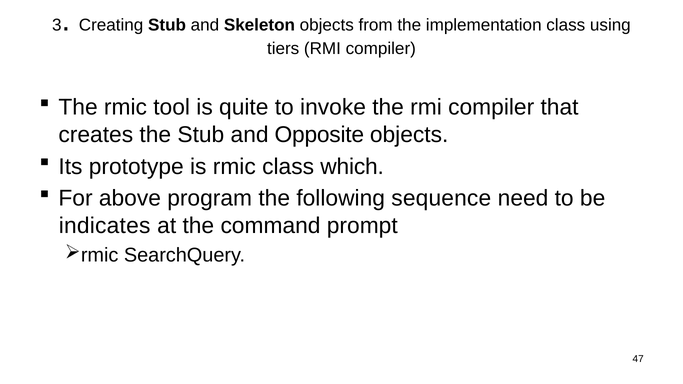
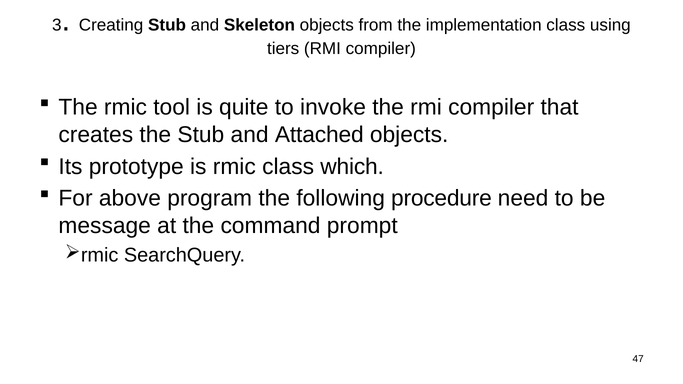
Opposite: Opposite -> Attached
sequence: sequence -> procedure
indicates: indicates -> message
